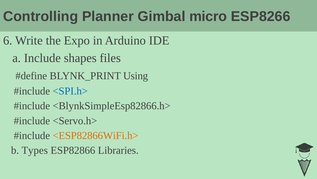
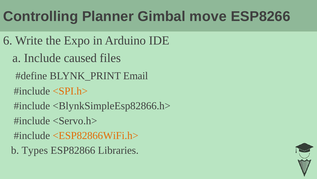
micro: micro -> move
shapes: shapes -> caused
Using: Using -> Email
<SPI.h> colour: blue -> orange
